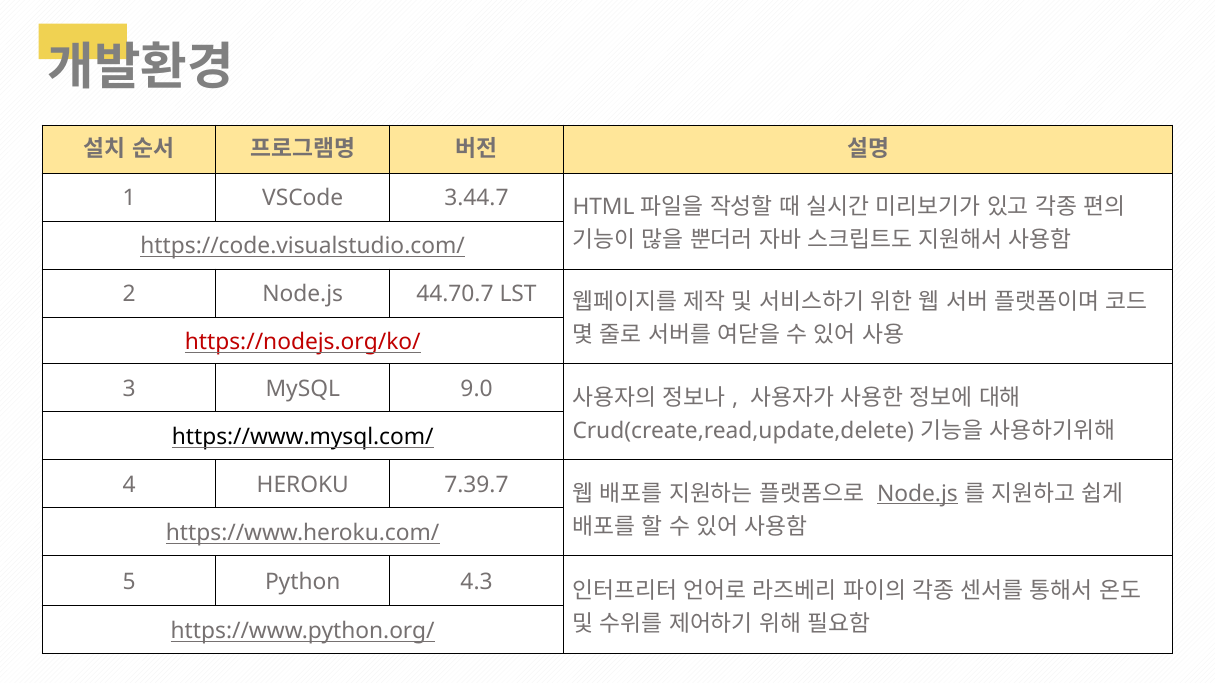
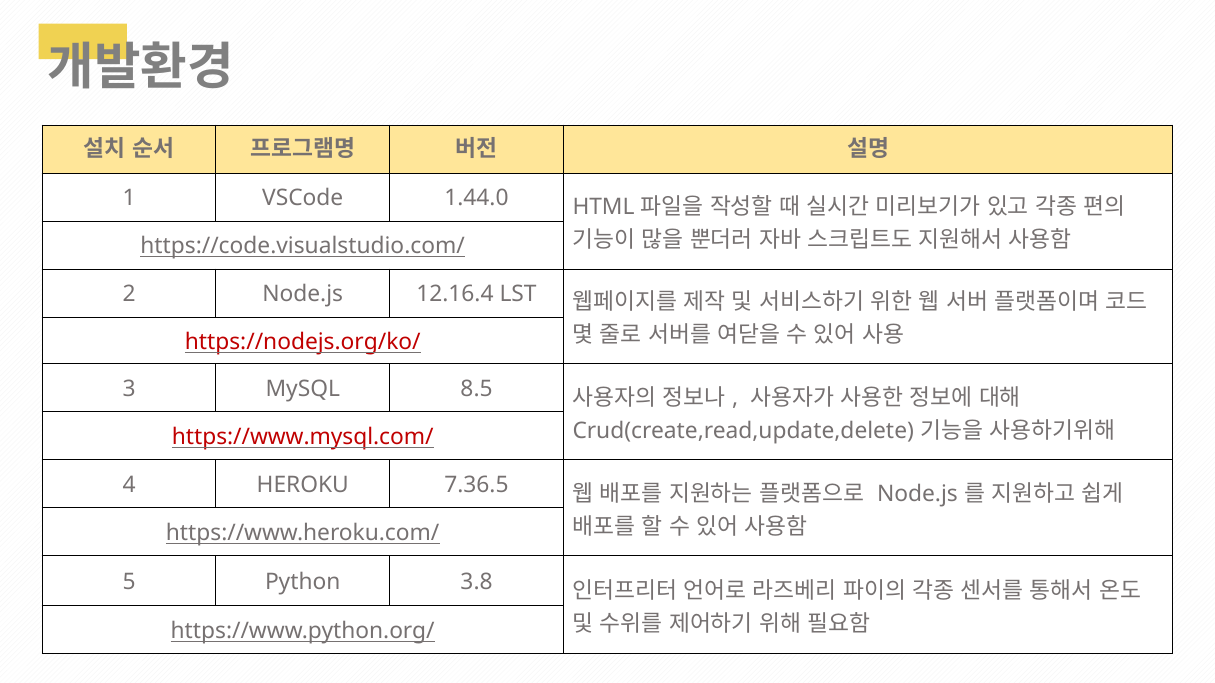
3.44.7: 3.44.7 -> 1.44.0
44.70.7: 44.70.7 -> 12.16.4
9.0: 9.0 -> 8.5
https://www.mysql.com/ colour: black -> red
7.39.7: 7.39.7 -> 7.36.5
Node.js at (917, 494) underline: present -> none
4.3: 4.3 -> 3.8
